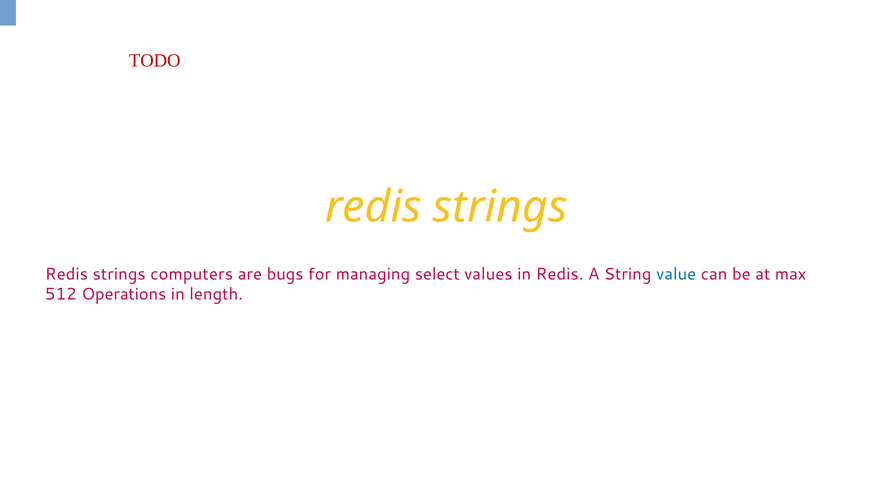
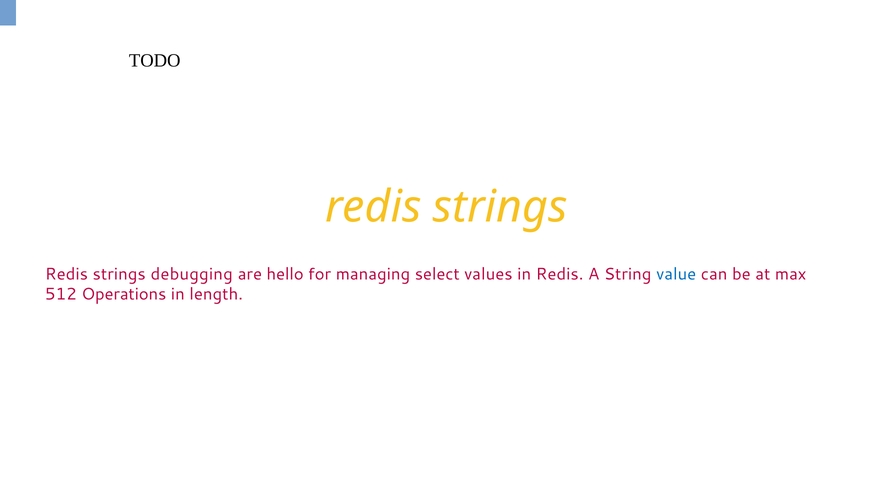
TODO colour: red -> black
computers: computers -> debugging
bugs: bugs -> hello
